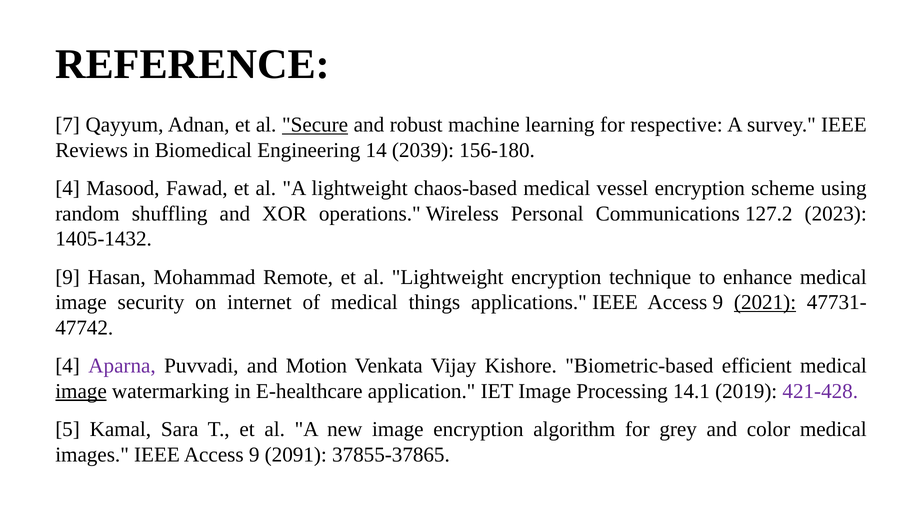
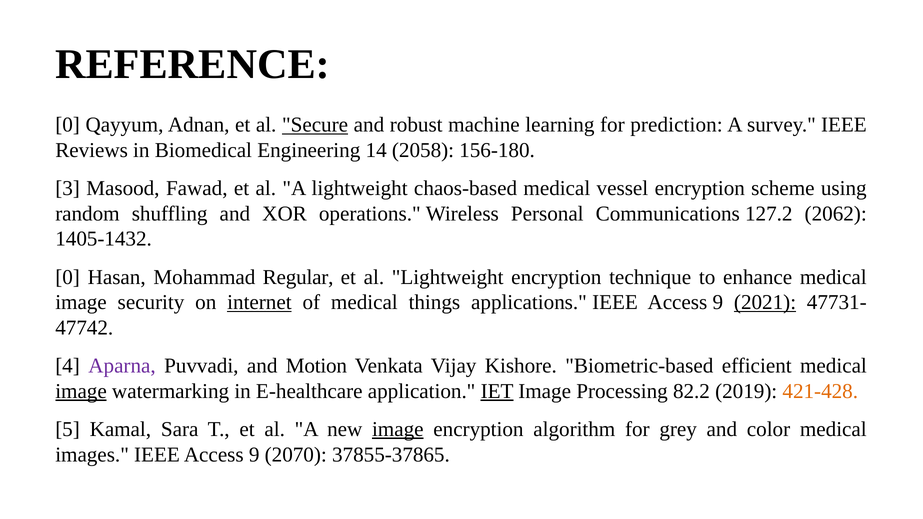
7 at (68, 125): 7 -> 0
respective: respective -> prediction
2039: 2039 -> 2058
4 at (68, 188): 4 -> 3
2023: 2023 -> 2062
9 at (68, 277): 9 -> 0
Remote: Remote -> Regular
internet underline: none -> present
IET underline: none -> present
14.1: 14.1 -> 82.2
421-428 colour: purple -> orange
image at (398, 429) underline: none -> present
2091: 2091 -> 2070
